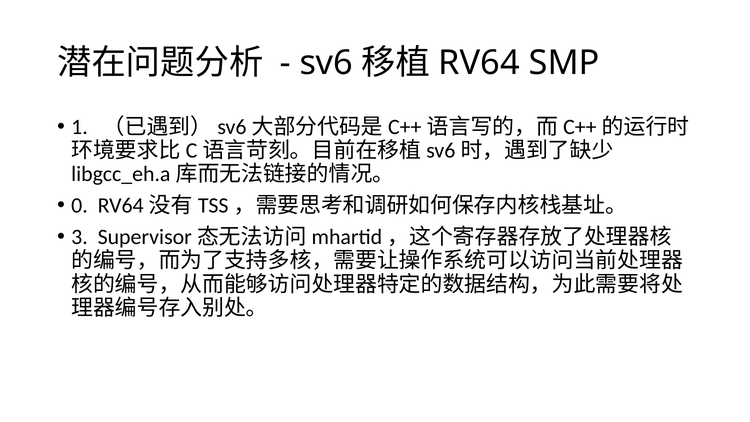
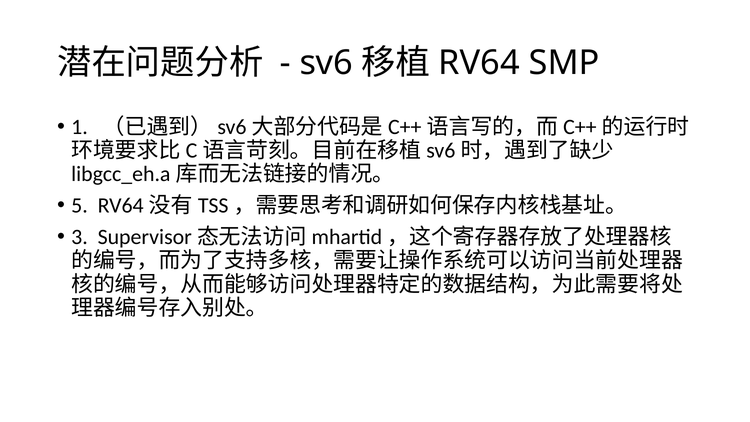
0: 0 -> 5
